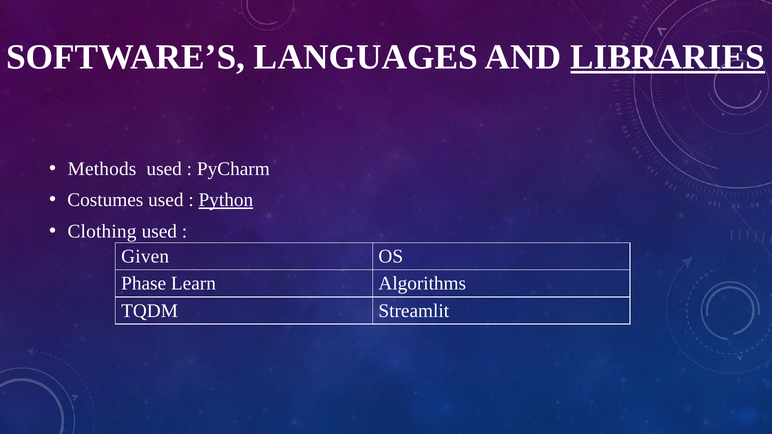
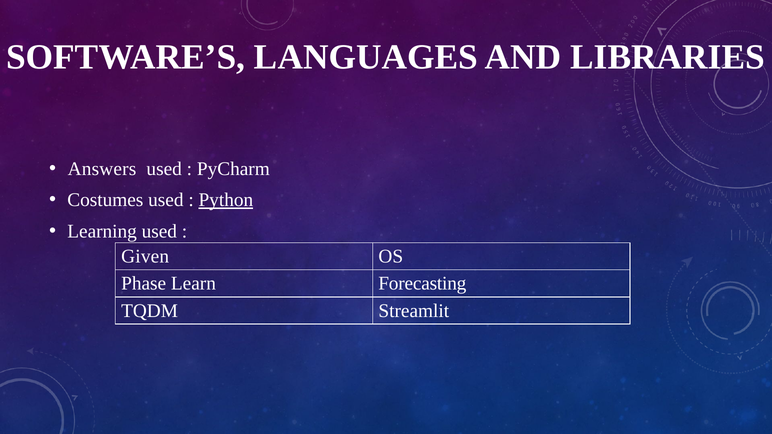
LIBRARIES underline: present -> none
Methods: Methods -> Answers
Clothing: Clothing -> Learning
Algorithms: Algorithms -> Forecasting
